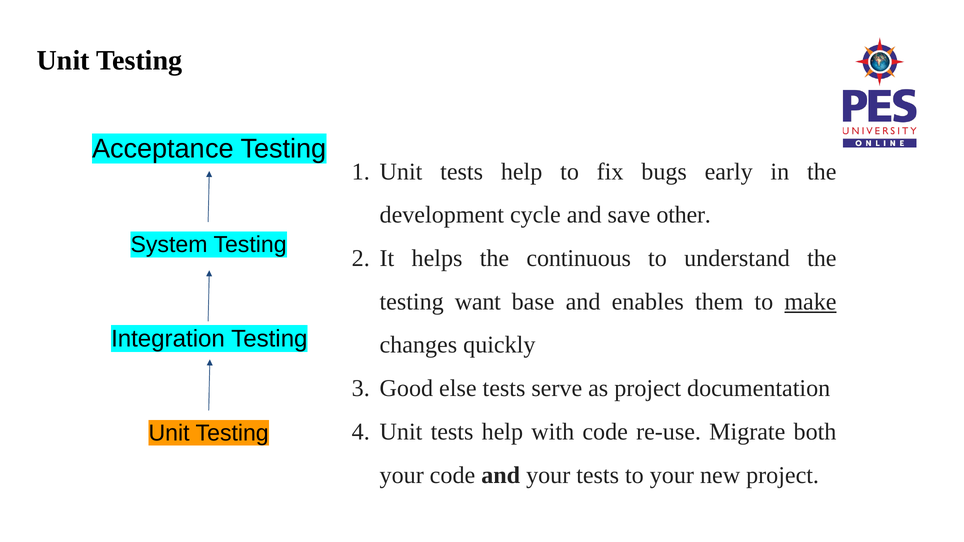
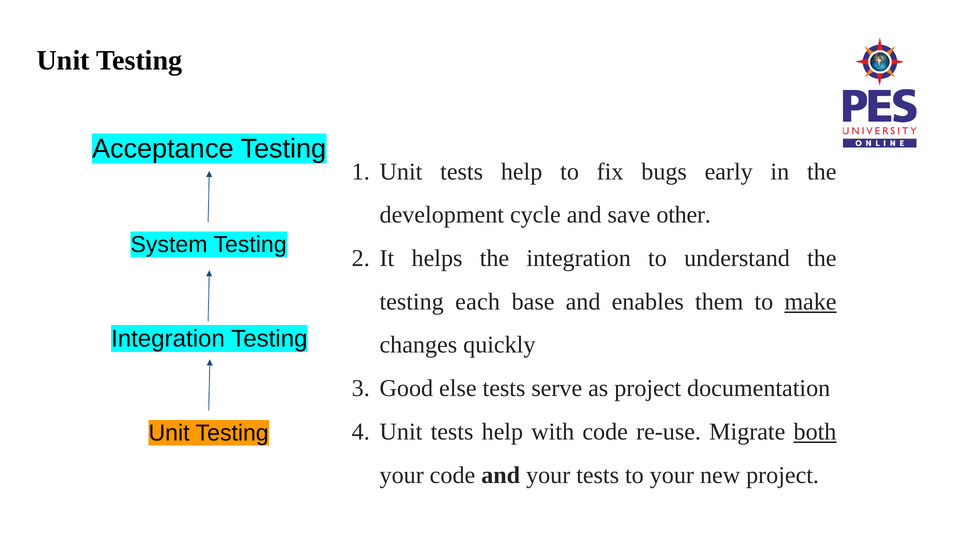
the continuous: continuous -> integration
want: want -> each
both underline: none -> present
